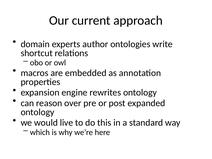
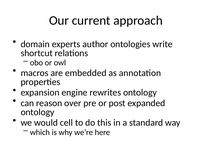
live: live -> cell
